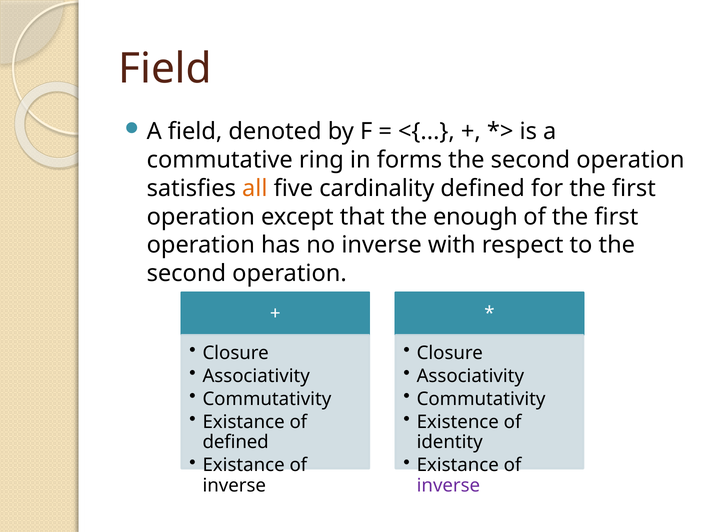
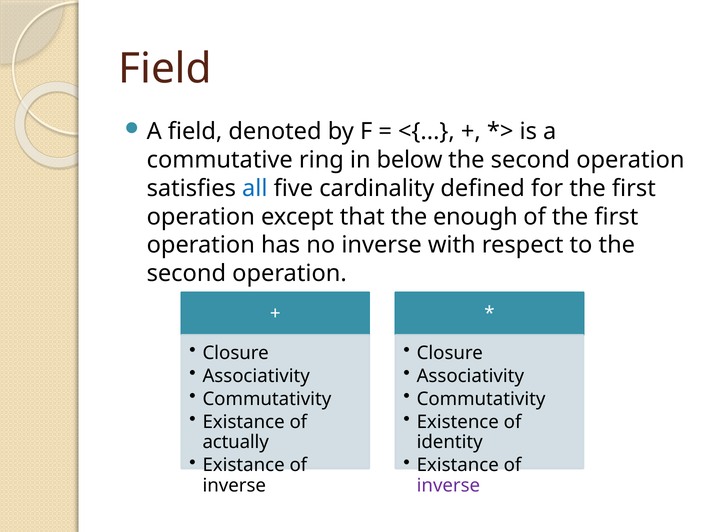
forms: forms -> below
all colour: orange -> blue
defined at (236, 442): defined -> actually
